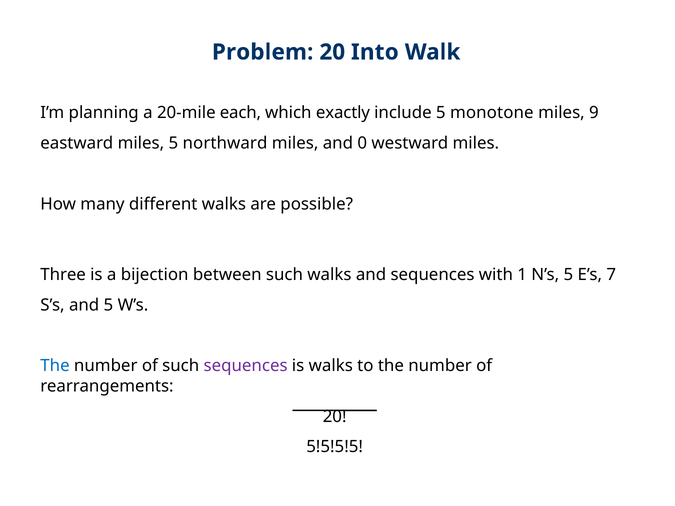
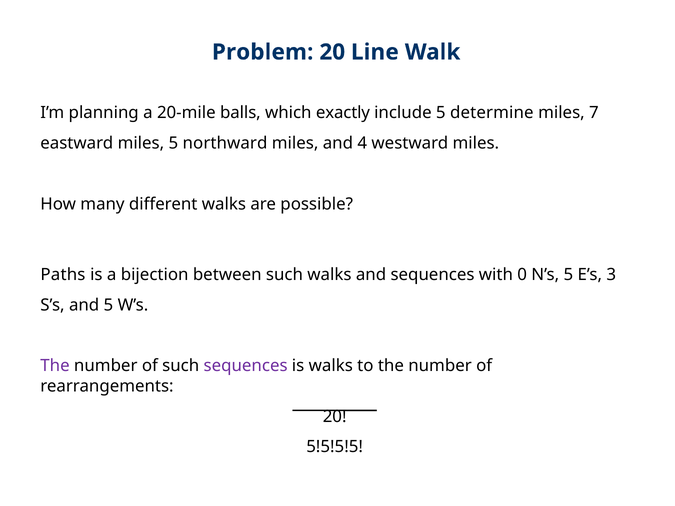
Into: Into -> Line
each: each -> balls
monotone: monotone -> determine
9: 9 -> 7
0: 0 -> 4
Three: Three -> Paths
1: 1 -> 0
7: 7 -> 3
The at (55, 366) colour: blue -> purple
